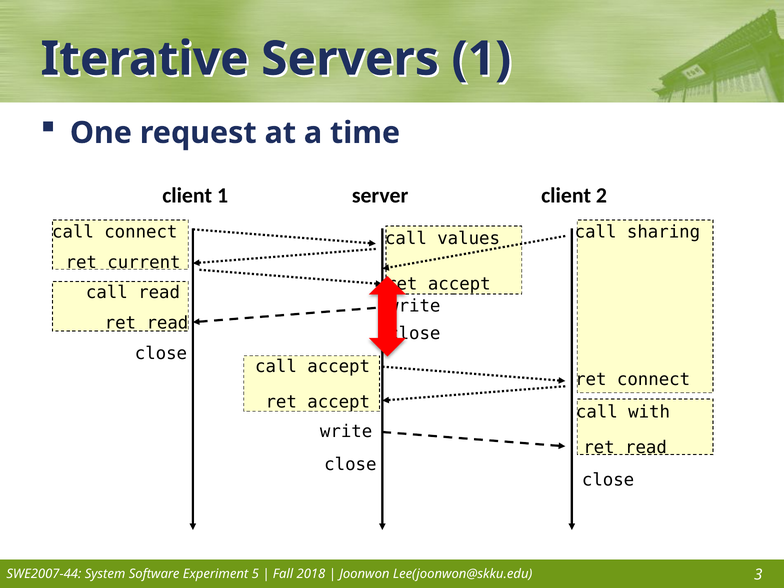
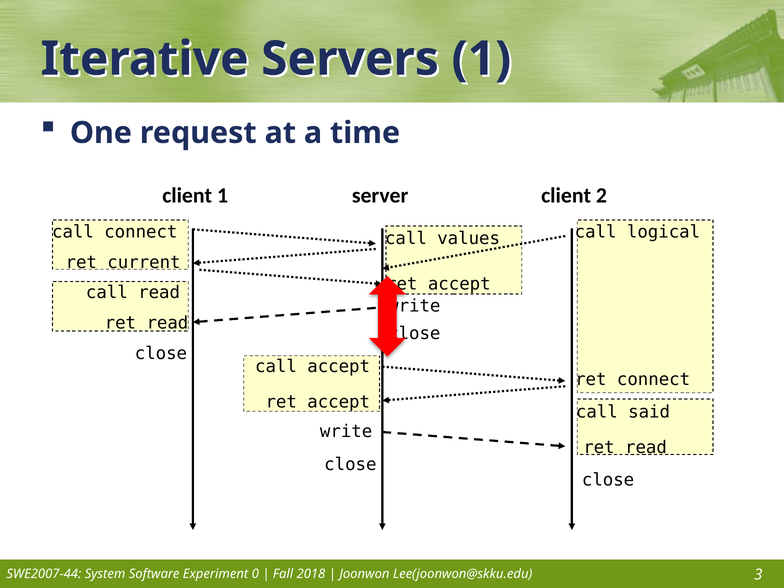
sharing: sharing -> logical
with: with -> said
5: 5 -> 0
